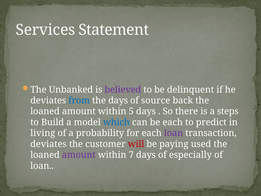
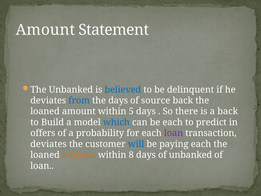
Services at (45, 30): Services -> Amount
believed colour: purple -> blue
a steps: steps -> back
living: living -> offers
will colour: red -> blue
paying used: used -> each
amount at (79, 155) colour: purple -> orange
7: 7 -> 8
of especially: especially -> unbanked
